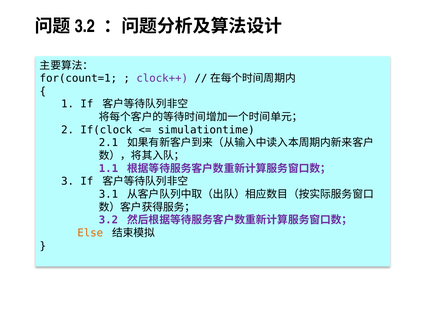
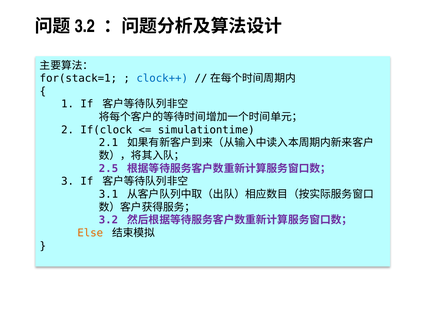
for(count=1: for(count=1 -> for(stack=1
clock++ colour: purple -> blue
1.1: 1.1 -> 2.5
